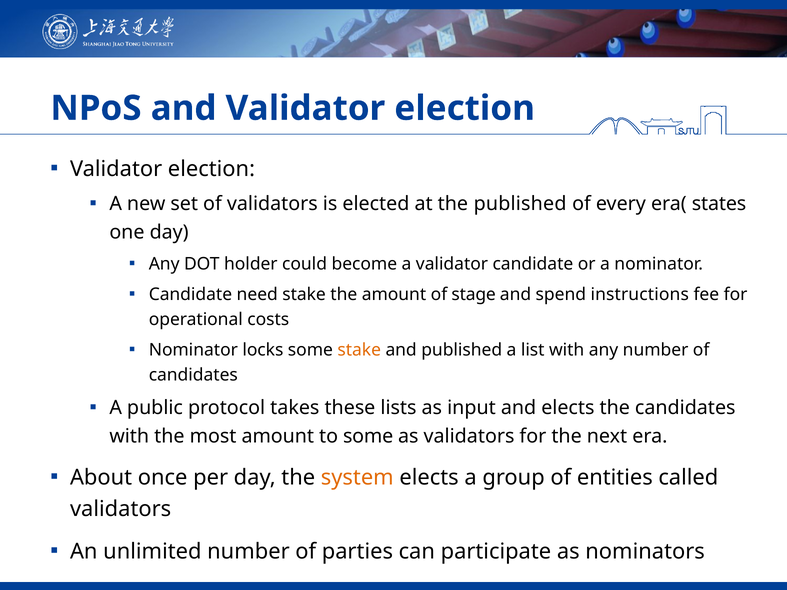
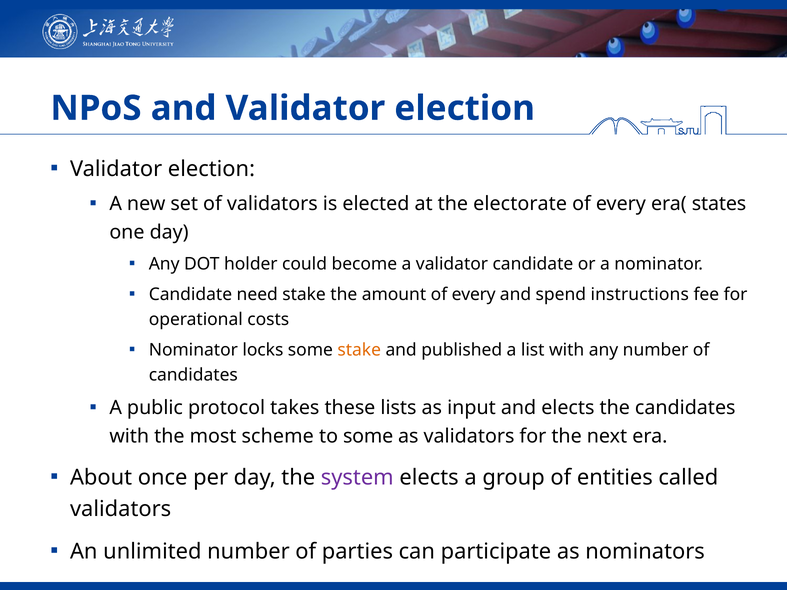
the published: published -> electorate
amount of stage: stage -> every
most amount: amount -> scheme
system colour: orange -> purple
